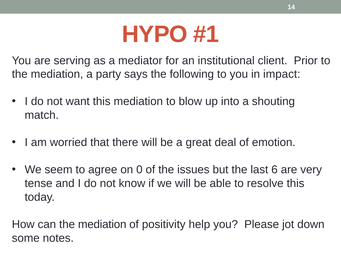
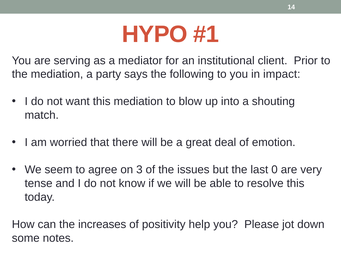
0: 0 -> 3
6: 6 -> 0
can the mediation: mediation -> increases
